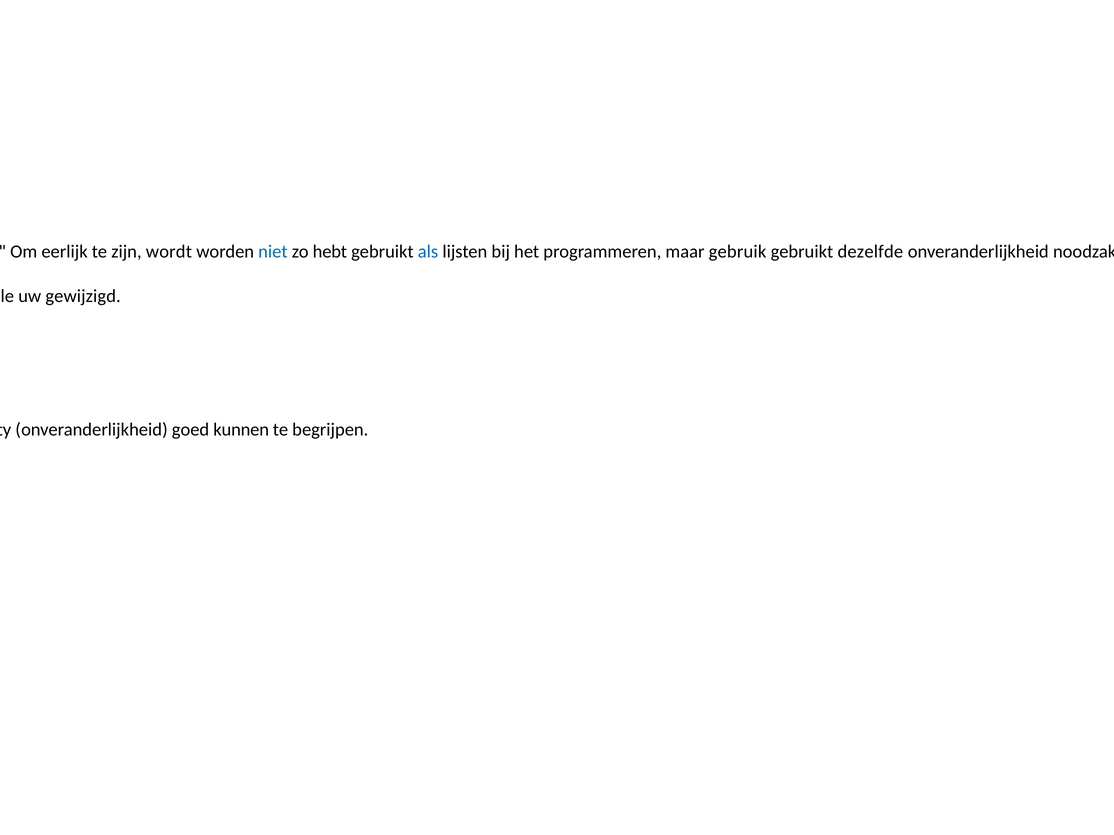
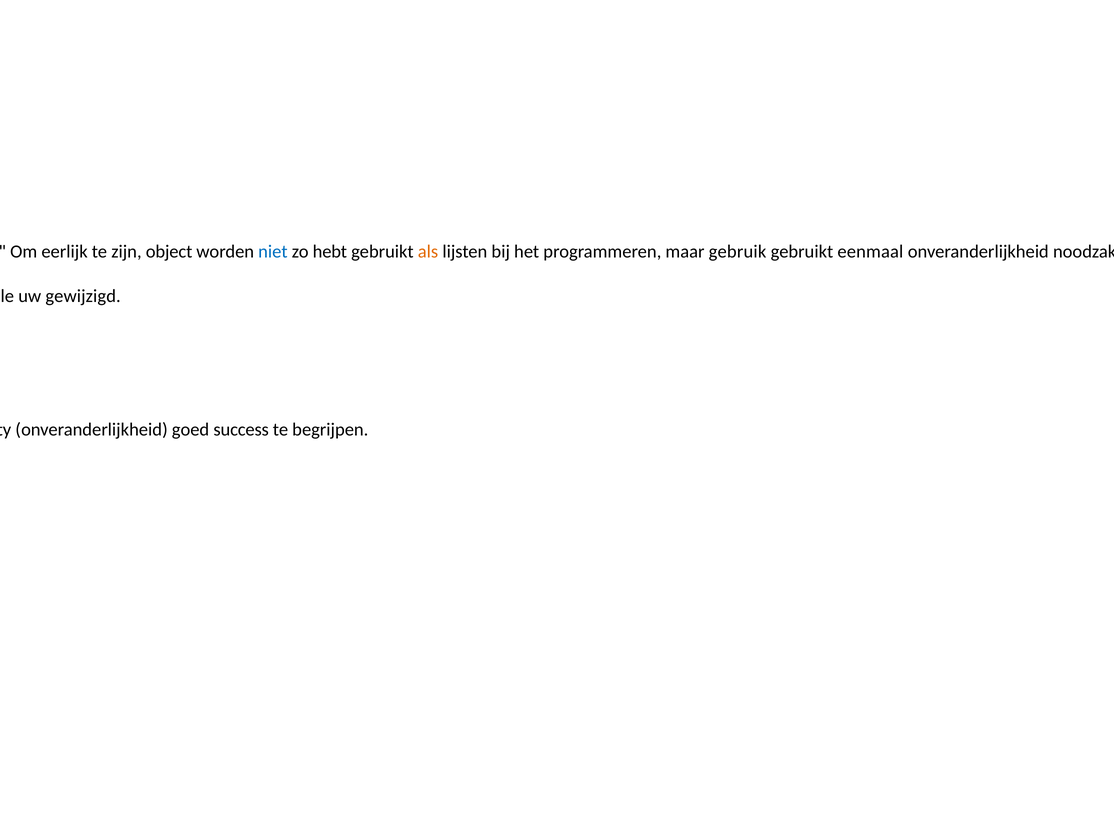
zijn wordt: wordt -> object
als at (428, 252) colour: blue -> orange
dezelfde: dezelfde -> eenmaal
goed kunnen: kunnen -> success
